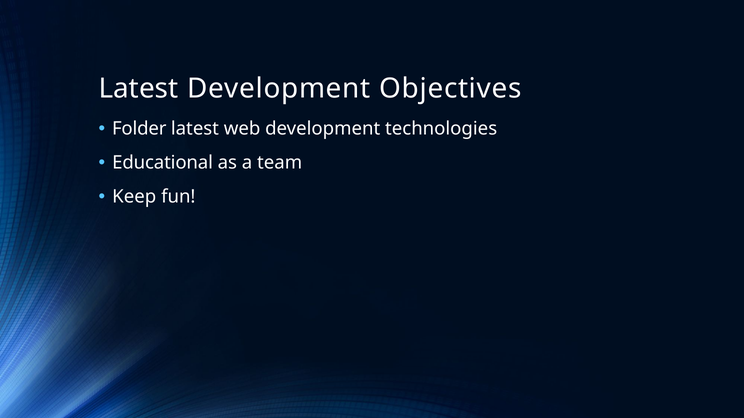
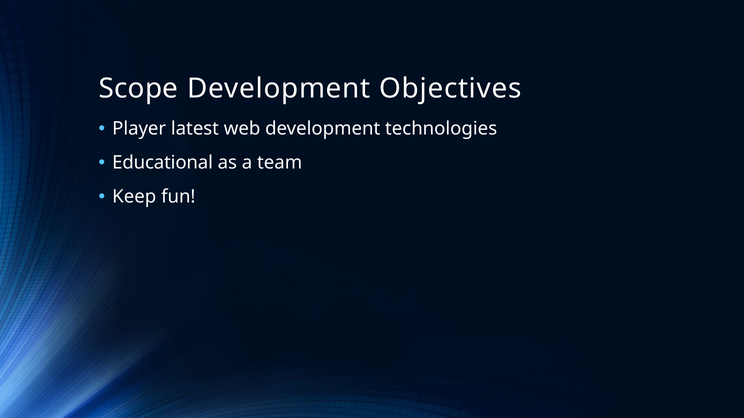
Latest at (138, 89): Latest -> Scope
Folder: Folder -> Player
